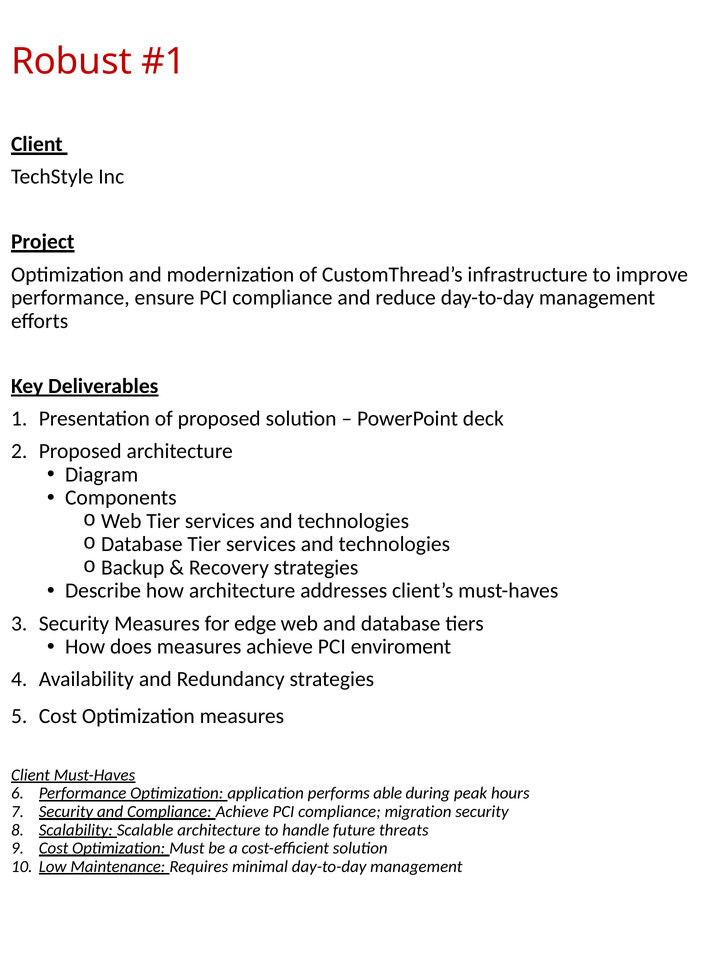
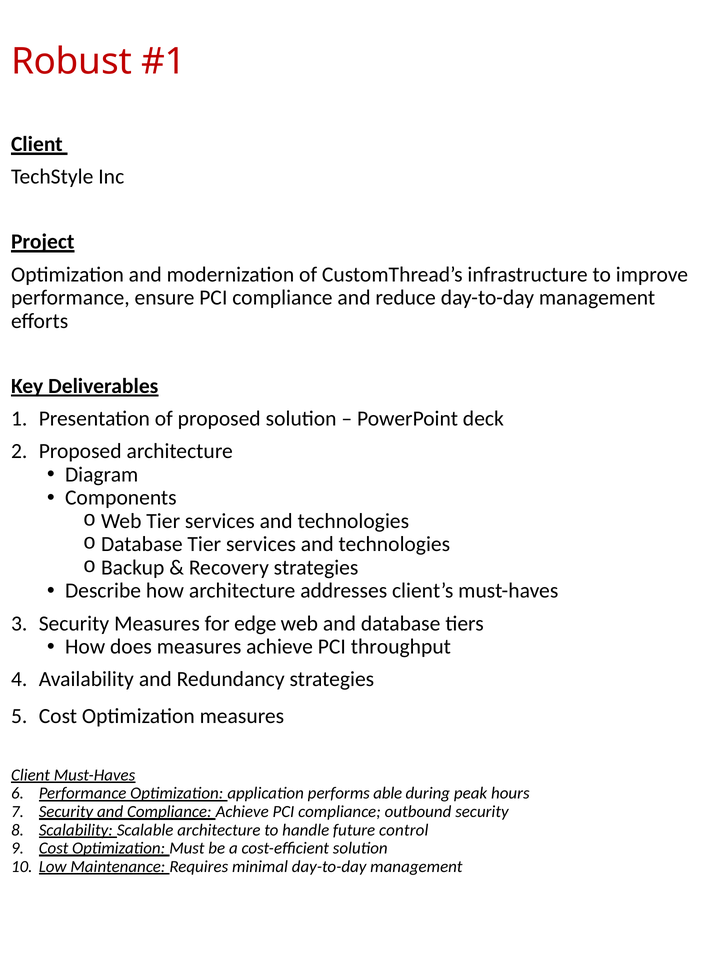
enviroment: enviroment -> throughput
migration: migration -> outbound
threats: threats -> control
